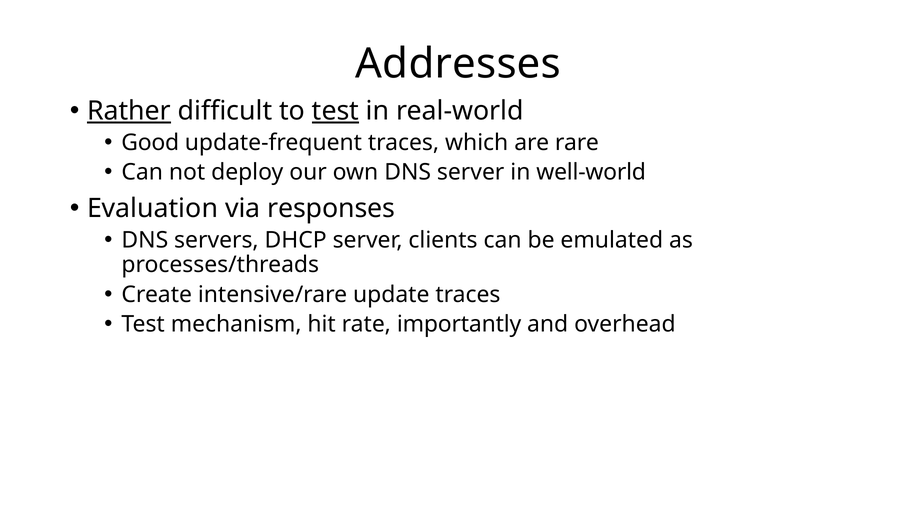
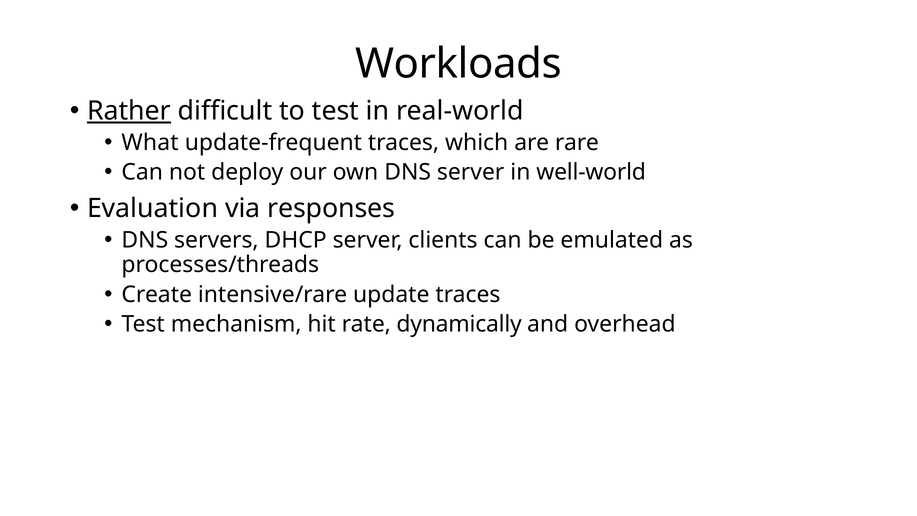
Addresses: Addresses -> Workloads
test at (335, 111) underline: present -> none
Good: Good -> What
importantly: importantly -> dynamically
